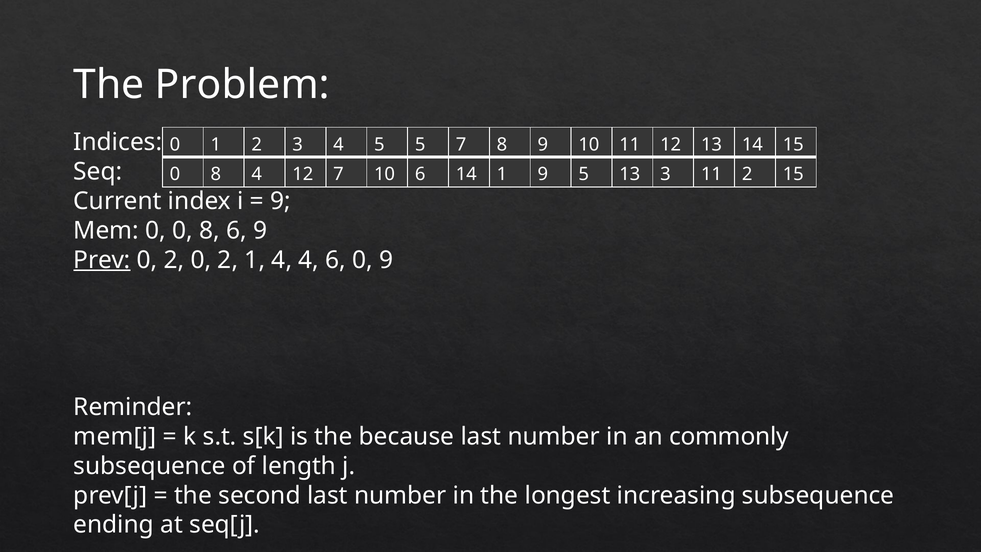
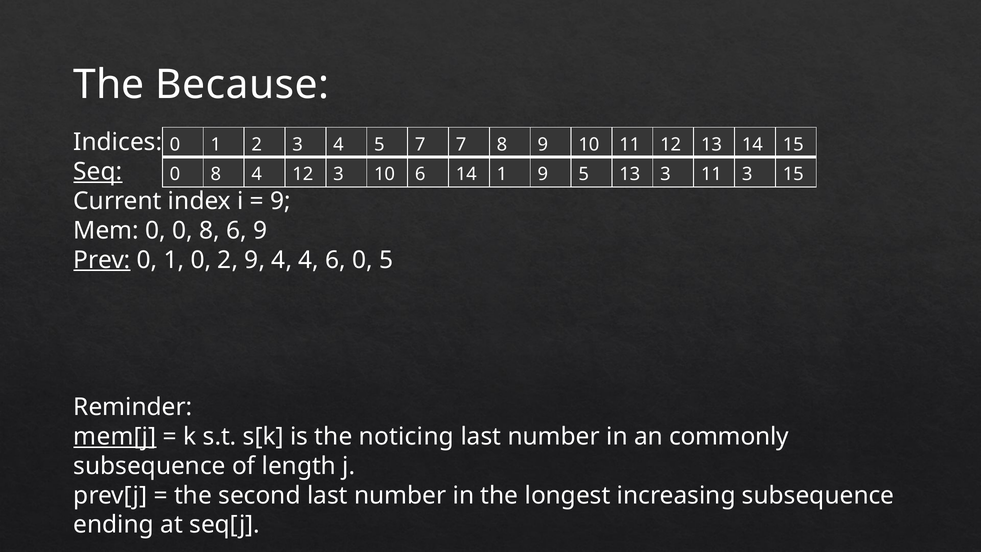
Problem: Problem -> Because
5 5: 5 -> 7
Seq underline: none -> present
12 7: 7 -> 3
11 2: 2 -> 3
2 at (174, 260): 2 -> 1
2 1: 1 -> 9
0 9: 9 -> 5
mem[j underline: none -> present
because: because -> noticing
